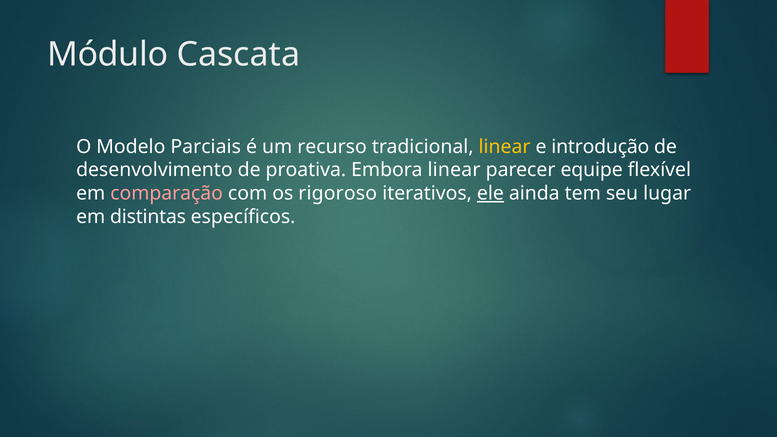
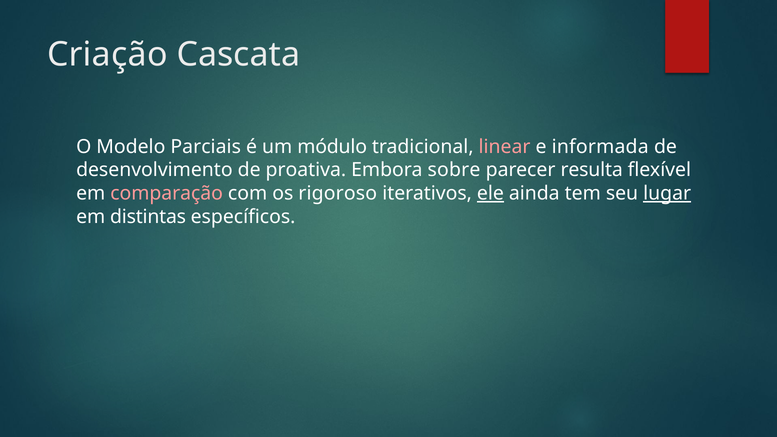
Módulo: Módulo -> Criação
recurso: recurso -> módulo
linear at (505, 147) colour: yellow -> pink
introdução: introdução -> informada
Embora linear: linear -> sobre
equipe: equipe -> resulta
lugar underline: none -> present
